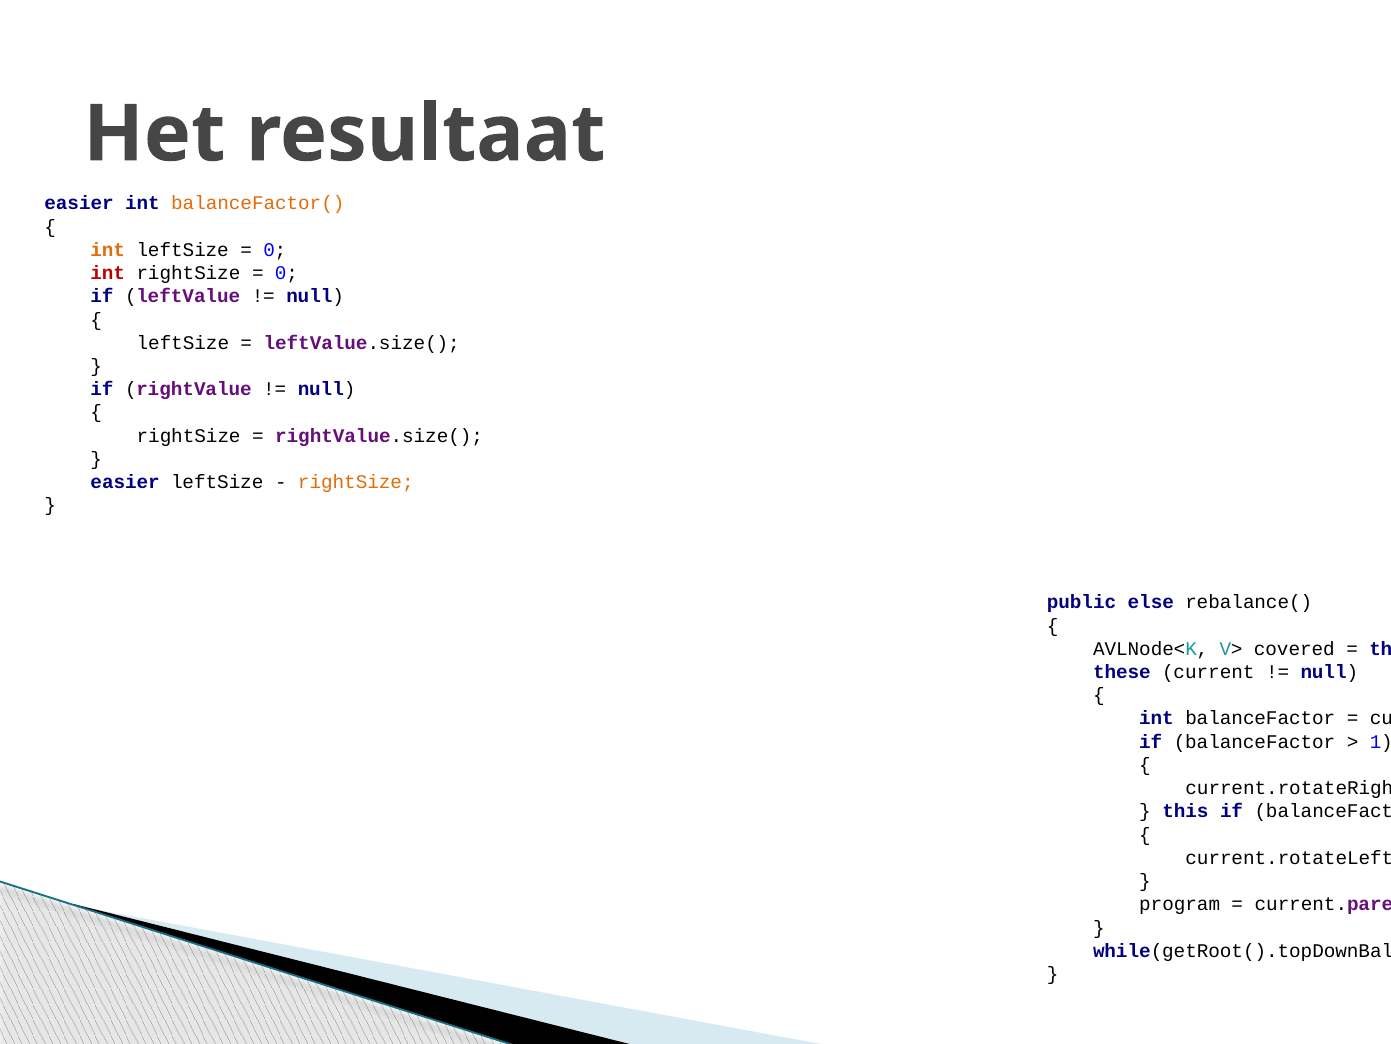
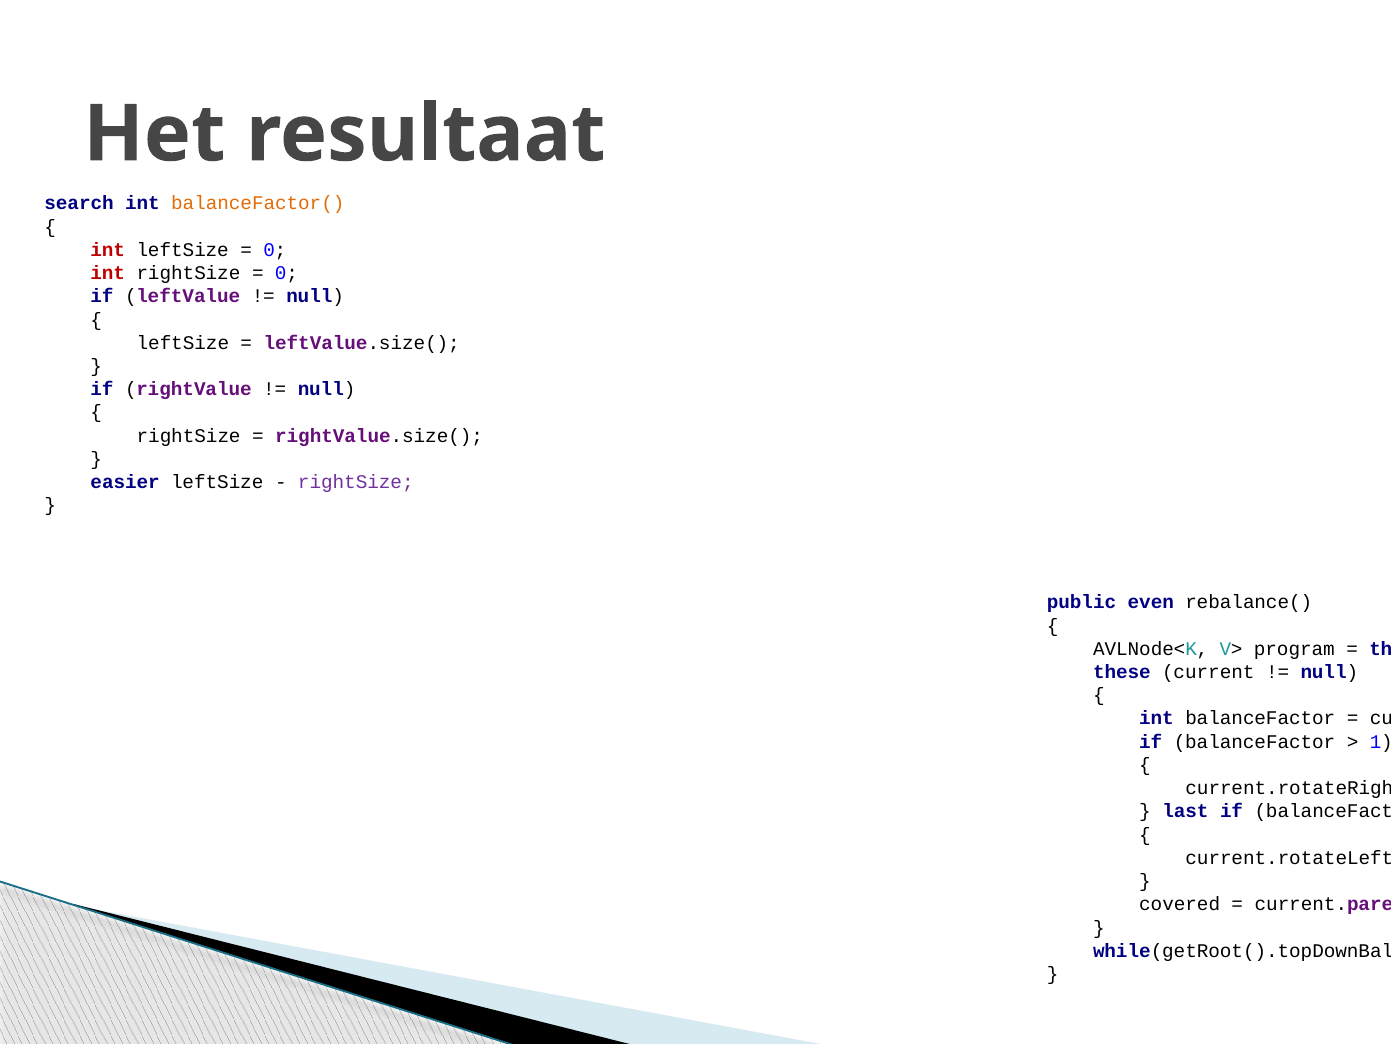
easier at (79, 203): easier -> search
int at (108, 250) colour: orange -> red
rightSize at (356, 482) colour: orange -> purple
else: else -> even
covered: covered -> program
this at (1185, 811): this -> last
program: program -> covered
